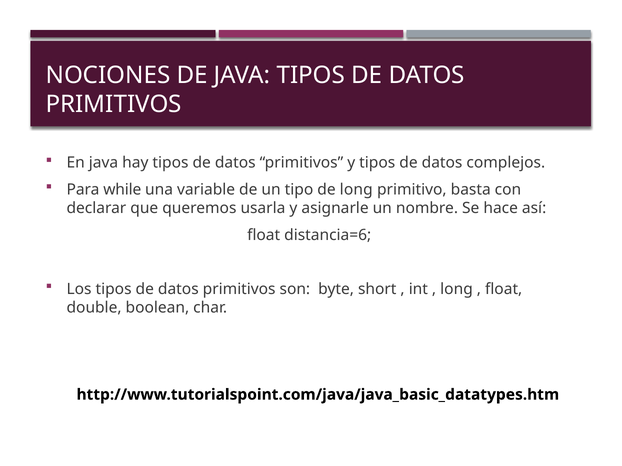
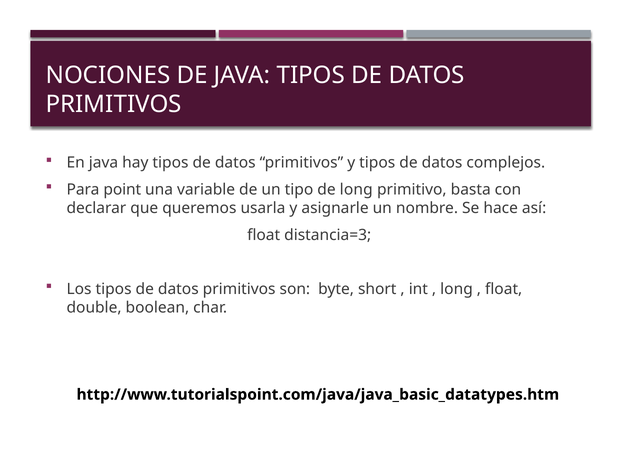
while: while -> point
distancia=6: distancia=6 -> distancia=3
